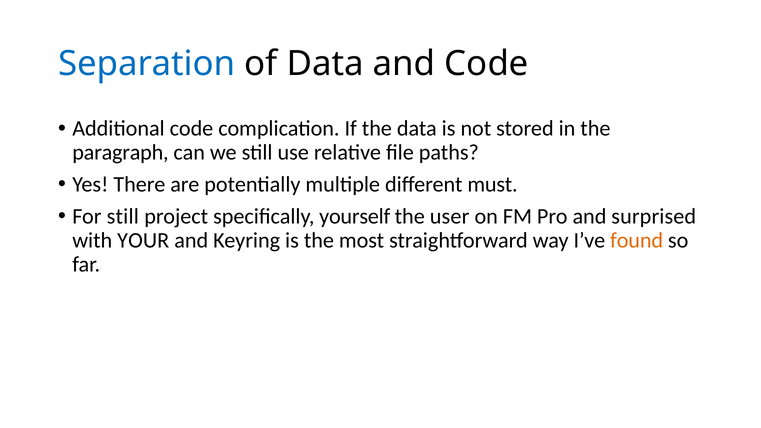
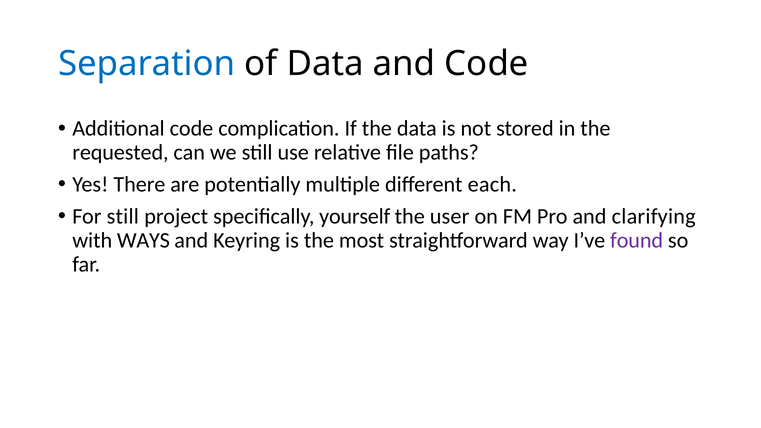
paragraph: paragraph -> requested
must: must -> each
surprised: surprised -> clarifying
YOUR: YOUR -> WAYS
found colour: orange -> purple
